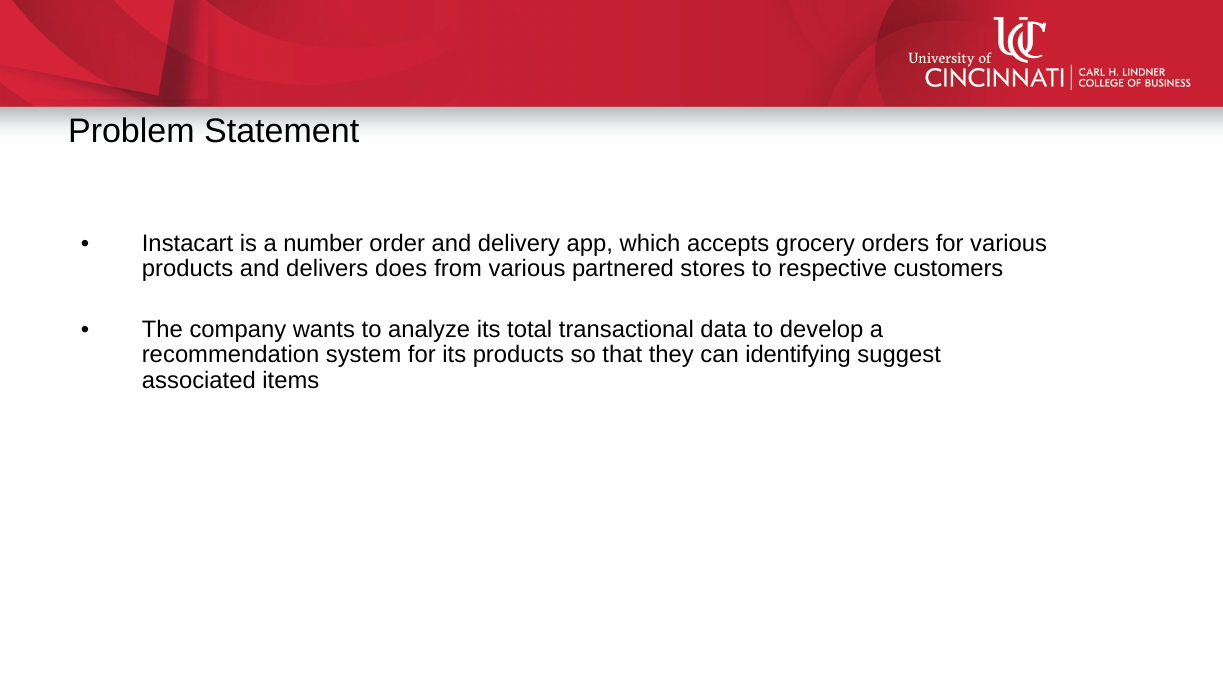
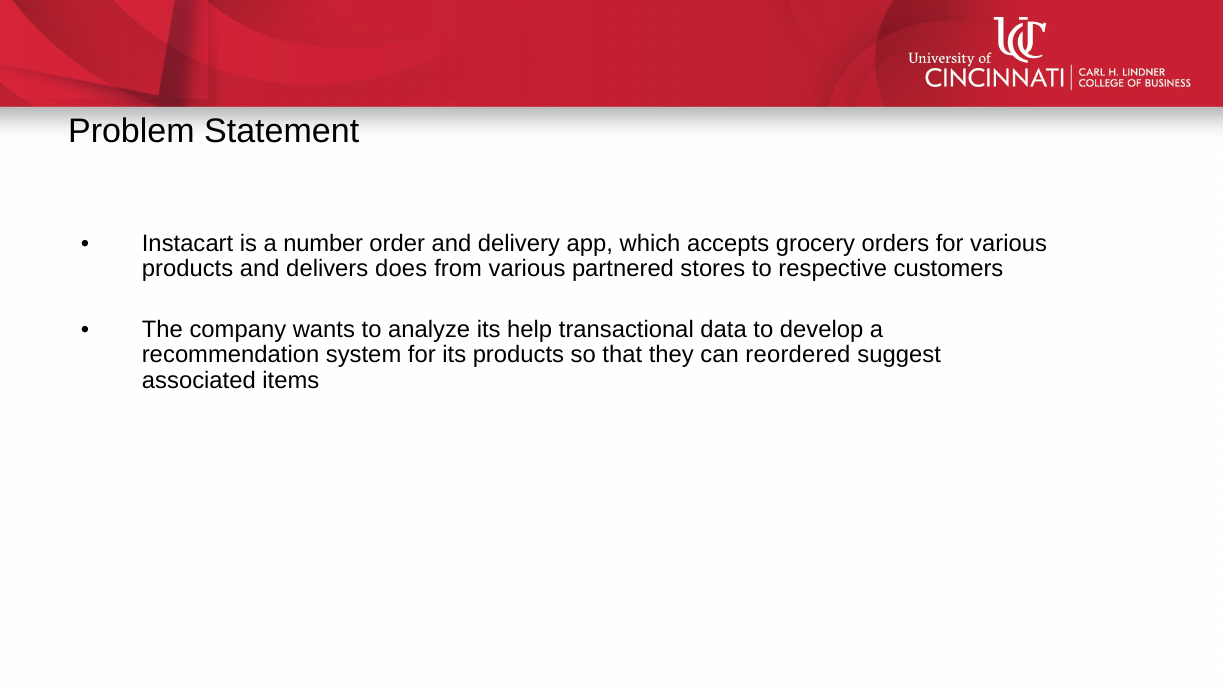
total: total -> help
identifying: identifying -> reordered
